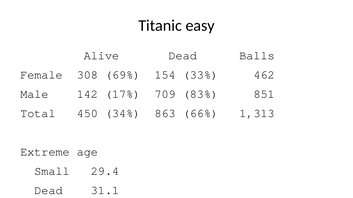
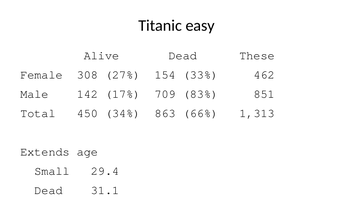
Balls: Balls -> These
69%: 69% -> 27%
Extreme: Extreme -> Extends
